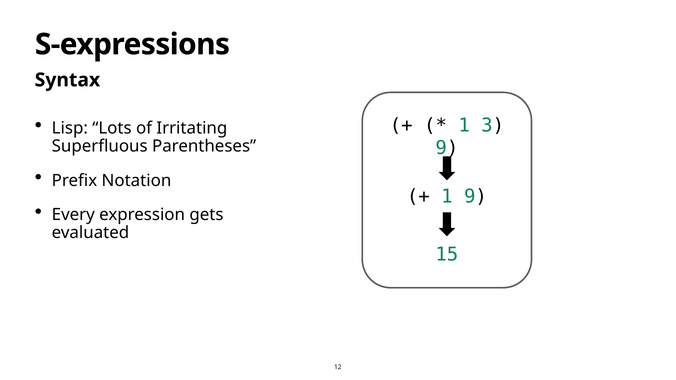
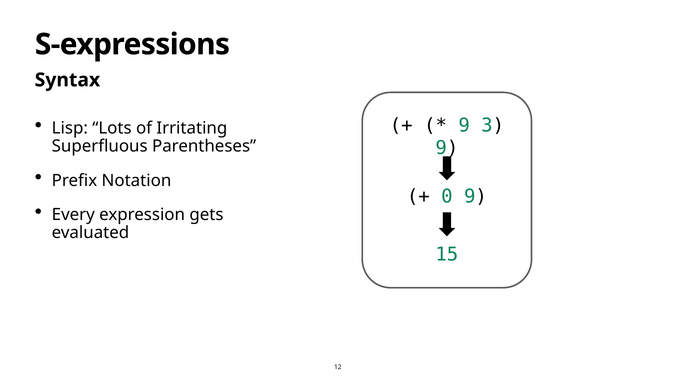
1 at (464, 125): 1 -> 9
1 at (447, 197): 1 -> 0
